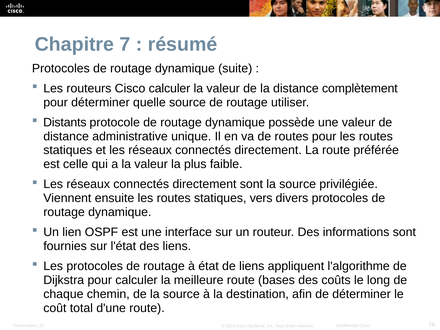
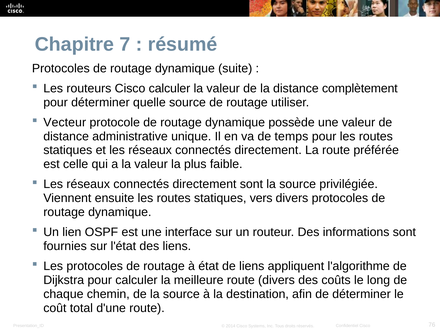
Distants: Distants -> Vecteur
de routes: routes -> temps
route bases: bases -> divers
